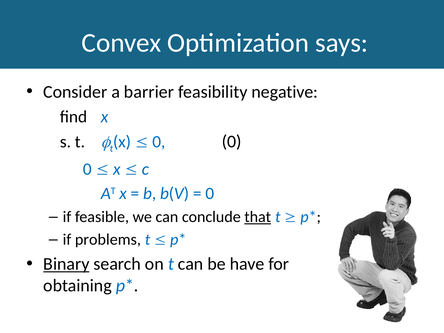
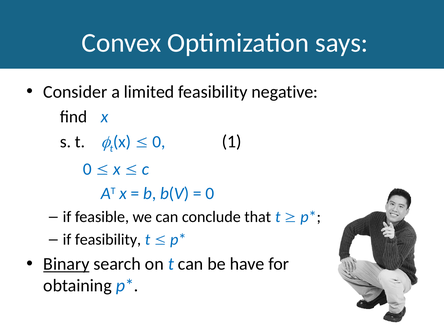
barrier: barrier -> limited
0 at (232, 142): 0 -> 1
that underline: present -> none
if problems: problems -> feasibility
